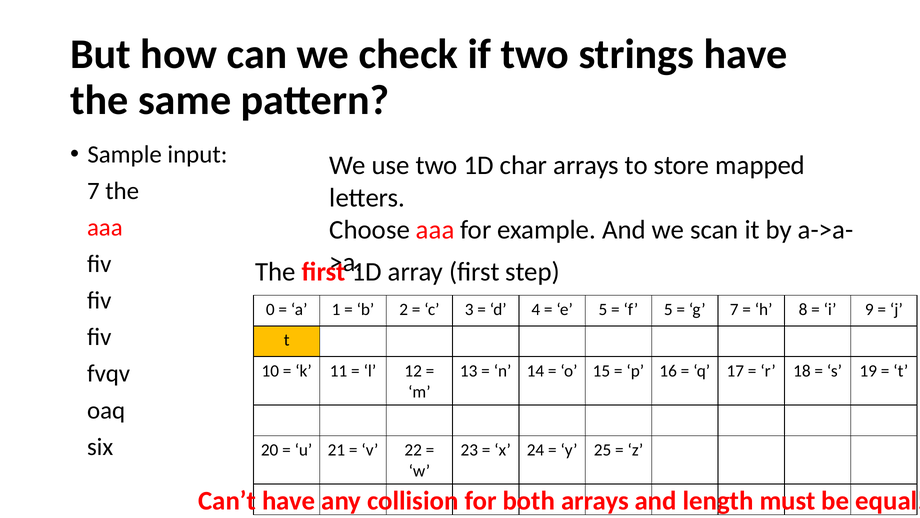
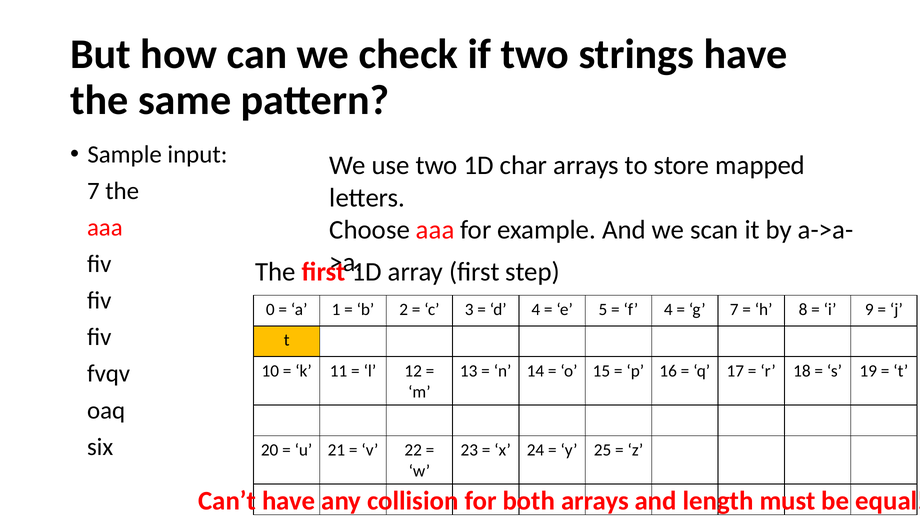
f 5: 5 -> 4
